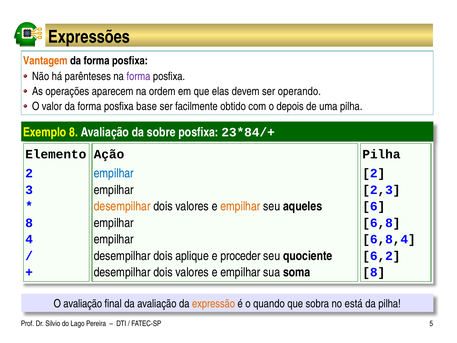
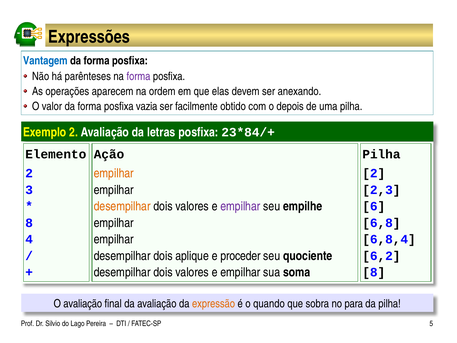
Vantagem colour: orange -> blue
operando: operando -> anexando
base: base -> vazia
Exemplo 8: 8 -> 2
sobre: sobre -> letras
empilhar at (114, 173) colour: blue -> orange
empilhar at (240, 206) colour: orange -> purple
aqueles: aqueles -> empilhe
está: está -> para
